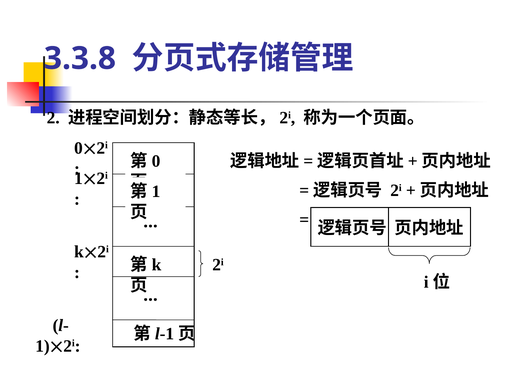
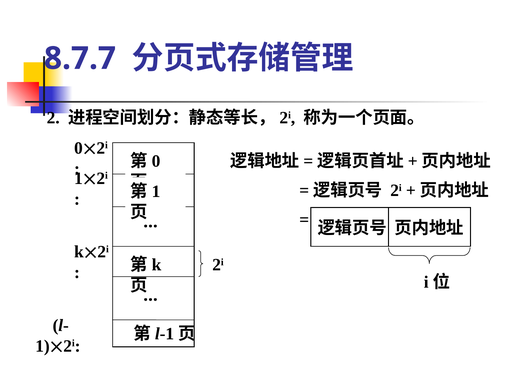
3.3.8: 3.3.8 -> 8.7.7
